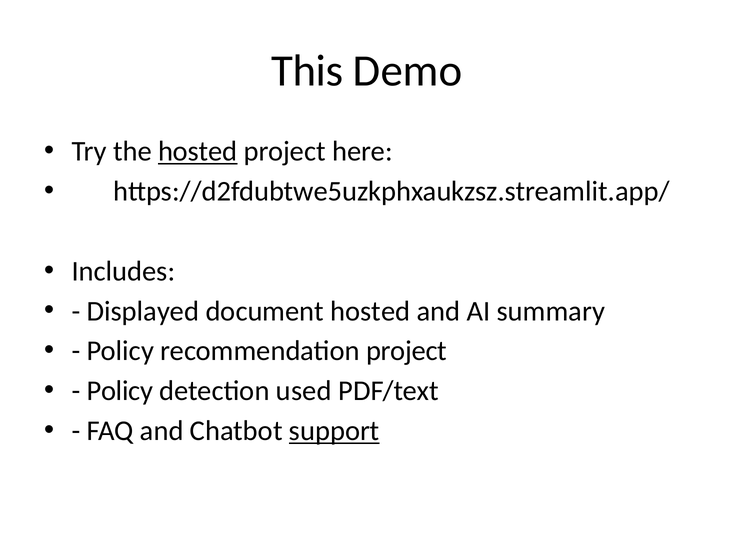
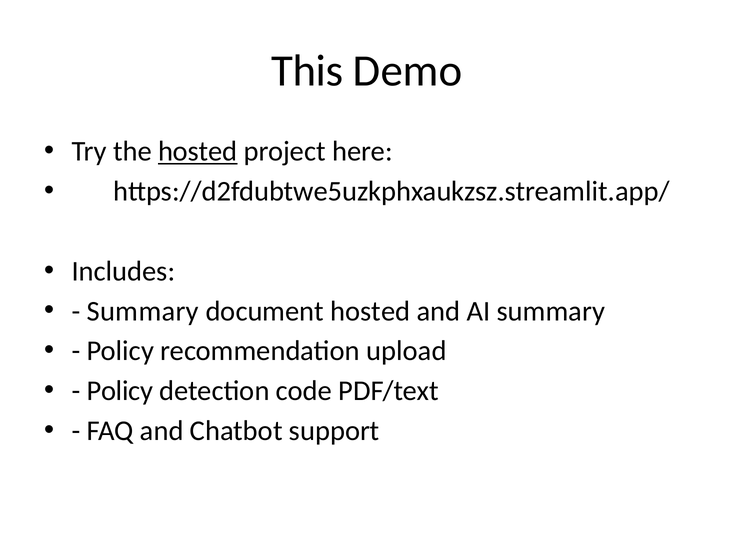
Displayed at (143, 311): Displayed -> Summary
recommendation project: project -> upload
used: used -> code
support underline: present -> none
